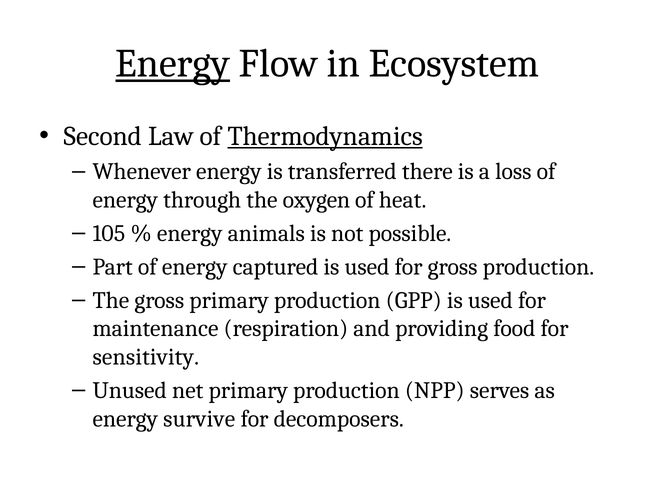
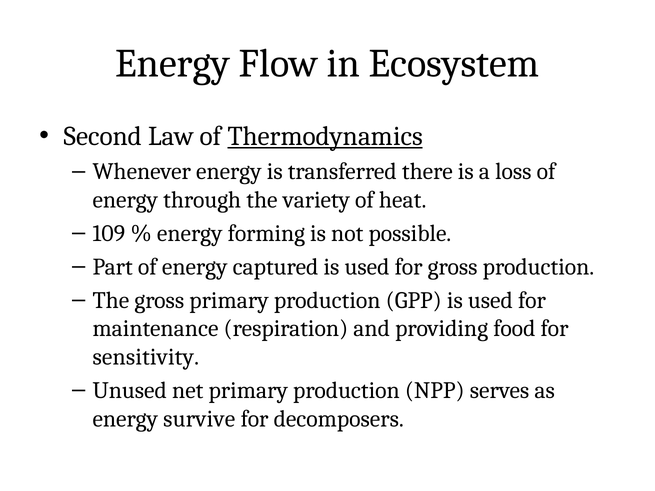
Energy at (173, 63) underline: present -> none
oxygen: oxygen -> variety
105: 105 -> 109
animals: animals -> forming
